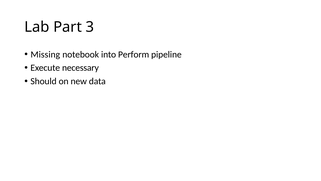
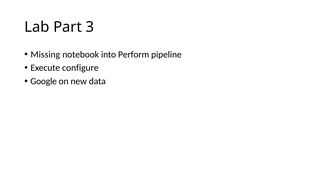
necessary: necessary -> configure
Should: Should -> Google
